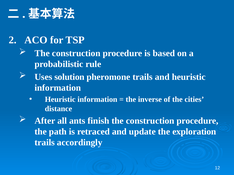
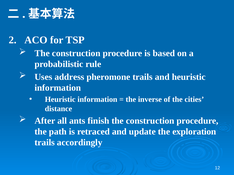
solution: solution -> address
